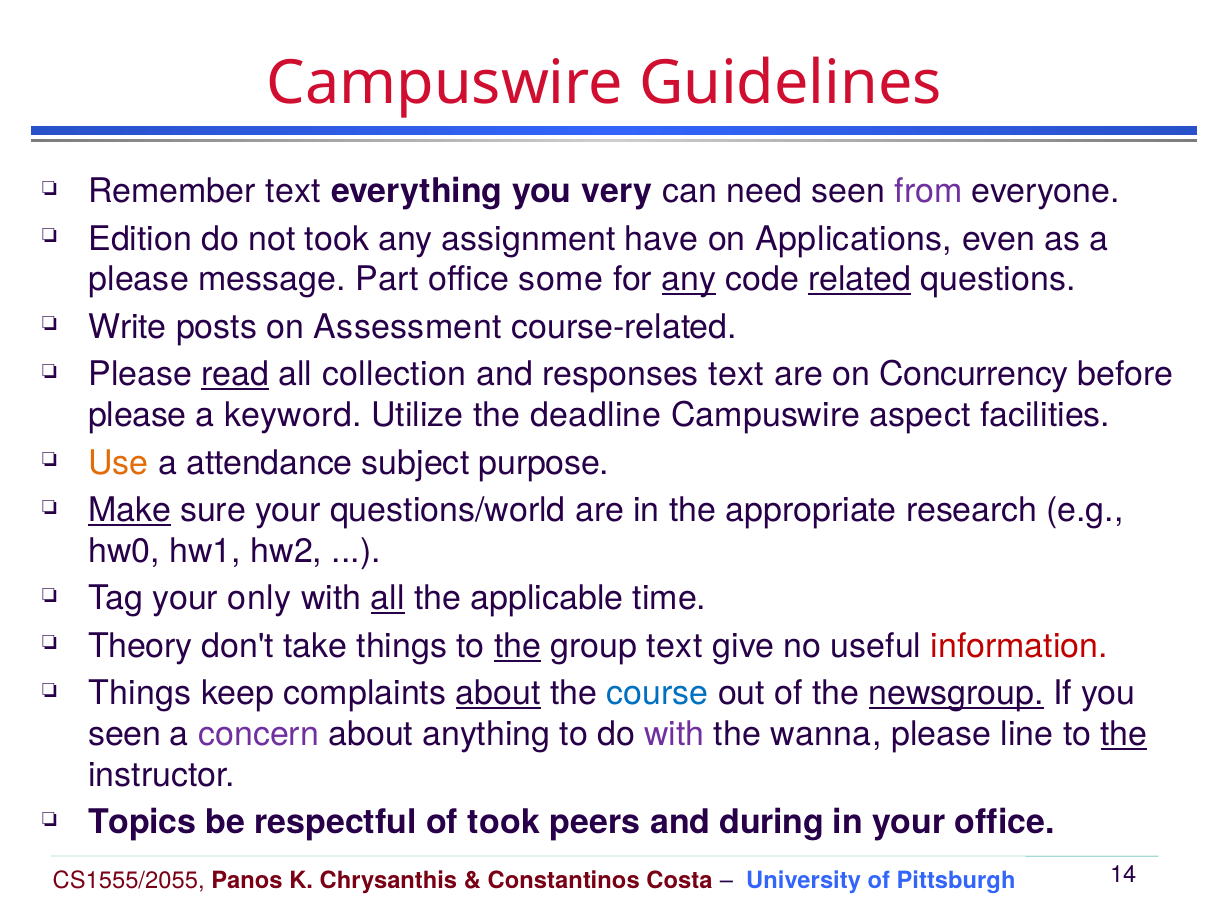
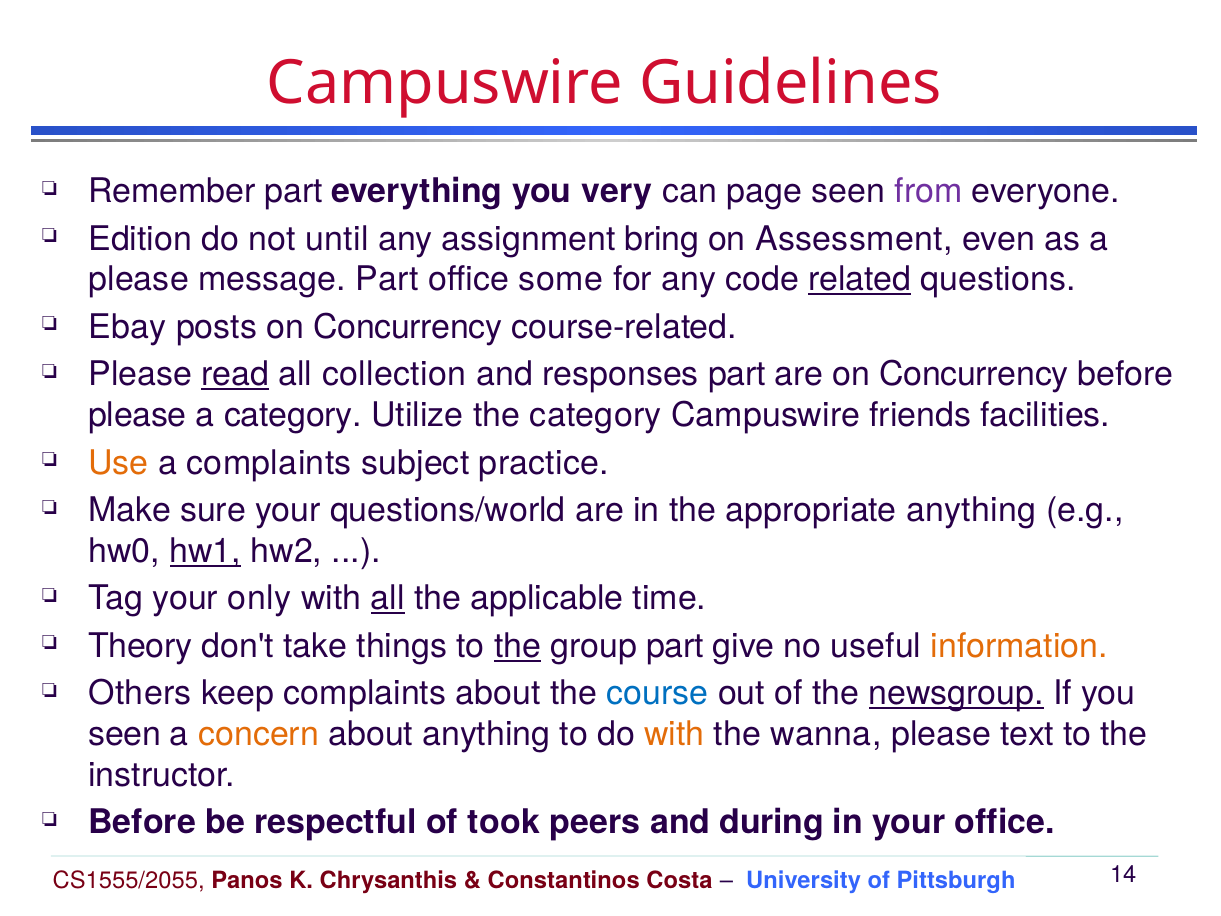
Remember text: text -> part
need: need -> page
not took: took -> until
have: have -> bring
Applications: Applications -> Assessment
any at (689, 280) underline: present -> none
Write: Write -> Ebay
posts on Assessment: Assessment -> Concurrency
responses text: text -> part
a keyword: keyword -> category
the deadline: deadline -> category
aspect: aspect -> friends
a attendance: attendance -> complaints
purpose: purpose -> practice
Make underline: present -> none
appropriate research: research -> anything
hw1 underline: none -> present
group text: text -> part
information colour: red -> orange
Things at (140, 694): Things -> Others
about at (498, 694) underline: present -> none
concern colour: purple -> orange
with at (675, 734) colour: purple -> orange
line: line -> text
the at (1124, 734) underline: present -> none
Topics at (142, 822): Topics -> Before
